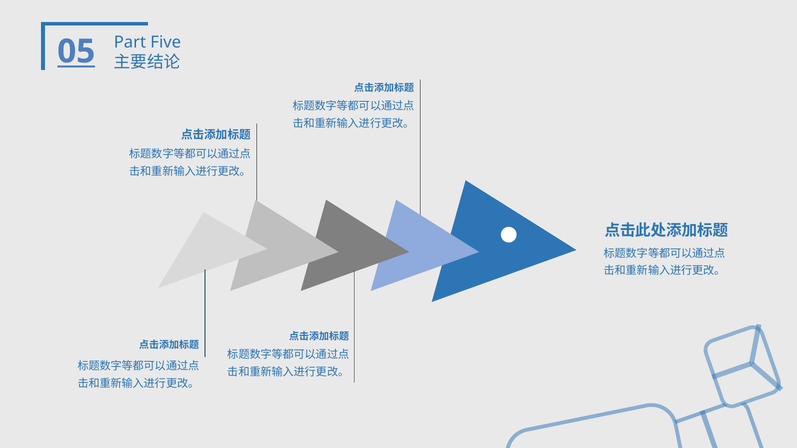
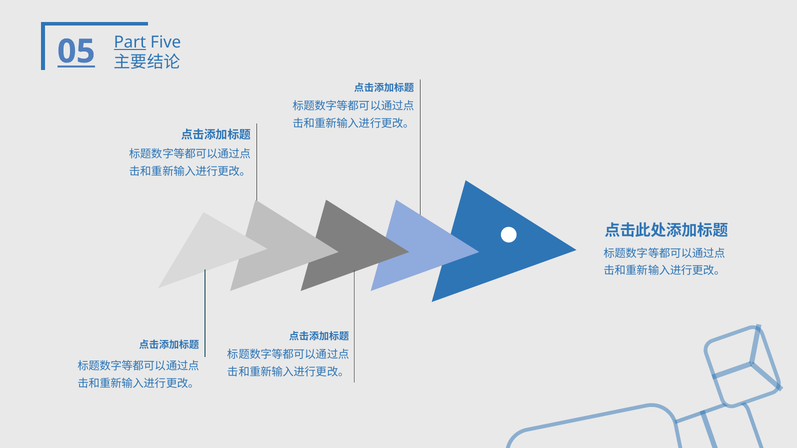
Part underline: none -> present
